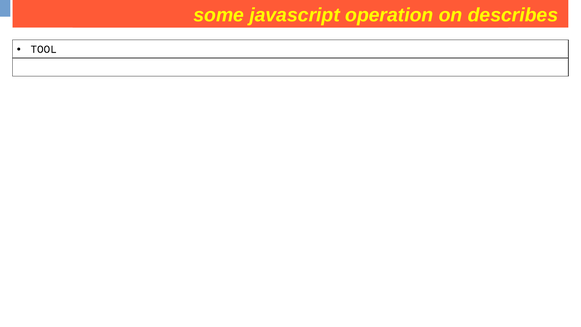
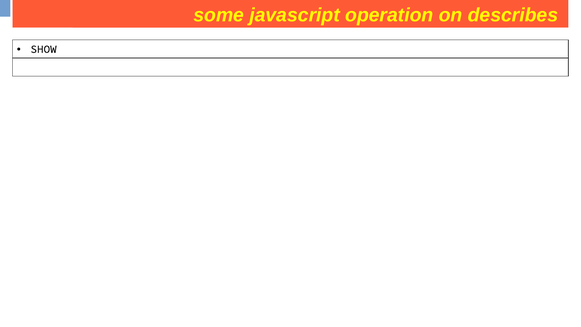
TOOL: TOOL -> SHOW
